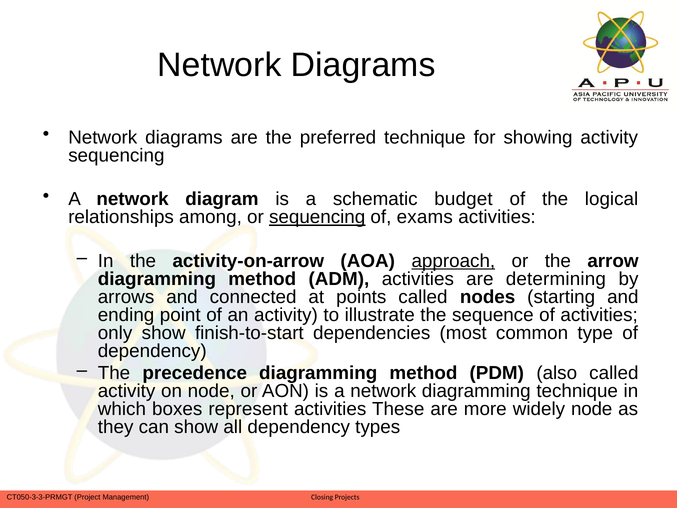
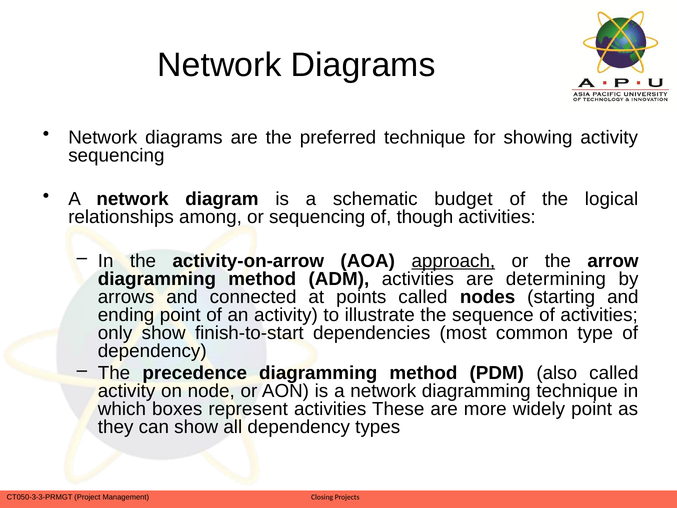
sequencing at (317, 217) underline: present -> none
exams: exams -> though
widely node: node -> point
